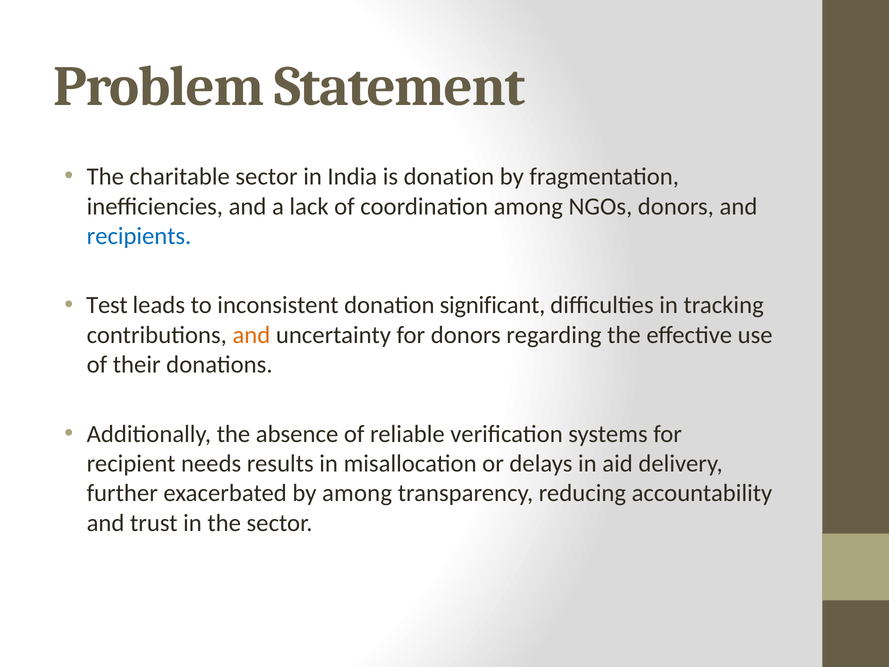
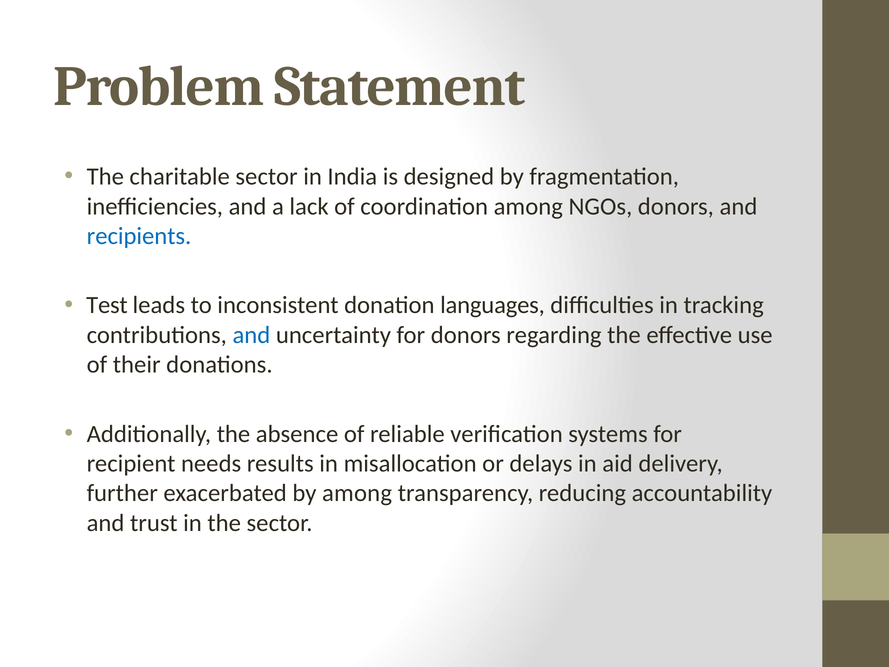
is donation: donation -> designed
significant: significant -> languages
and at (251, 335) colour: orange -> blue
